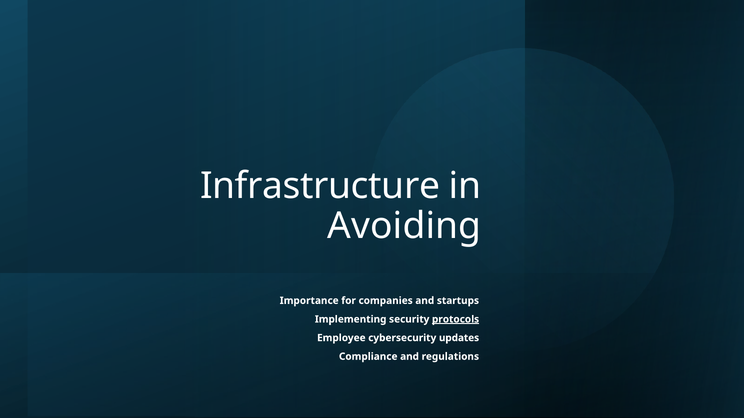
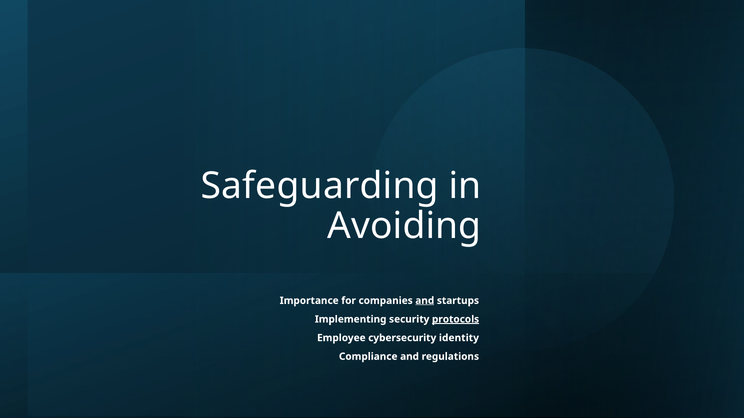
Infrastructure: Infrastructure -> Safeguarding
and at (425, 301) underline: none -> present
updates: updates -> identity
